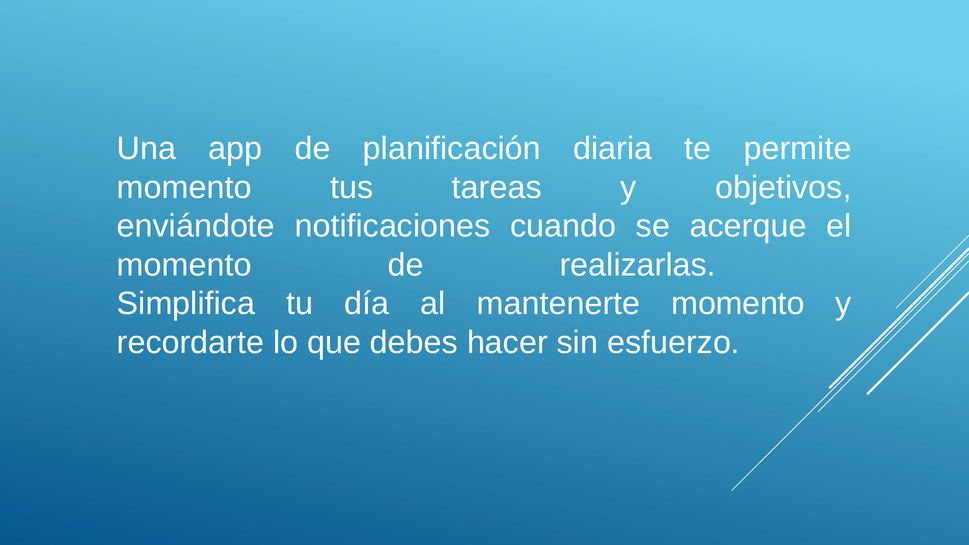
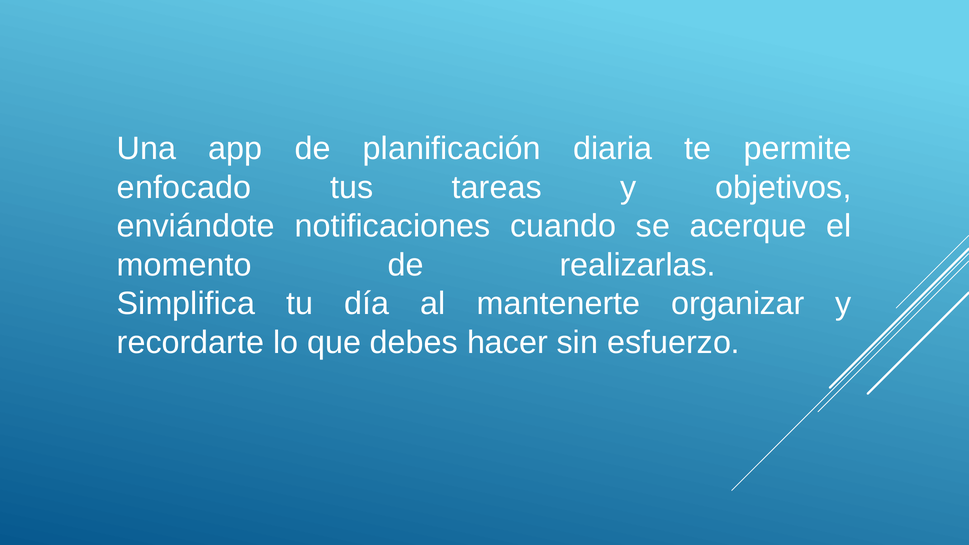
momento at (184, 187): momento -> enfocado
mantenerte momento: momento -> organizar
